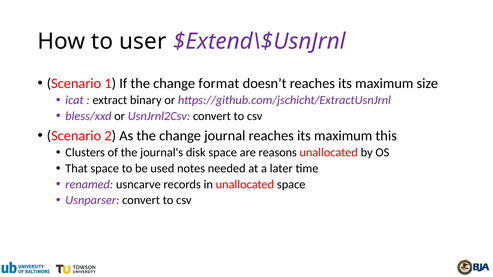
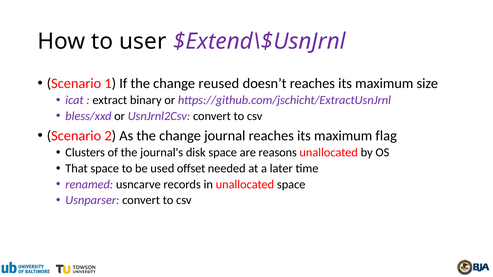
format: format -> reused
this: this -> flag
notes: notes -> offset
